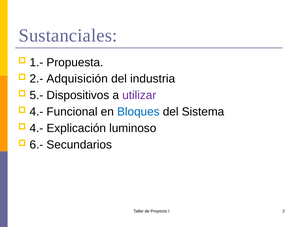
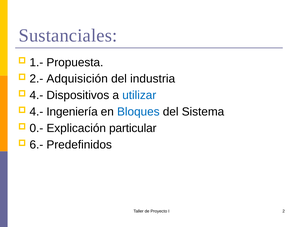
5.- at (36, 95): 5.- -> 4.-
utilizar colour: purple -> blue
Funcional: Funcional -> Ingeniería
4.- at (36, 128): 4.- -> 0.-
luminoso: luminoso -> particular
Secundarios: Secundarios -> Predefinidos
